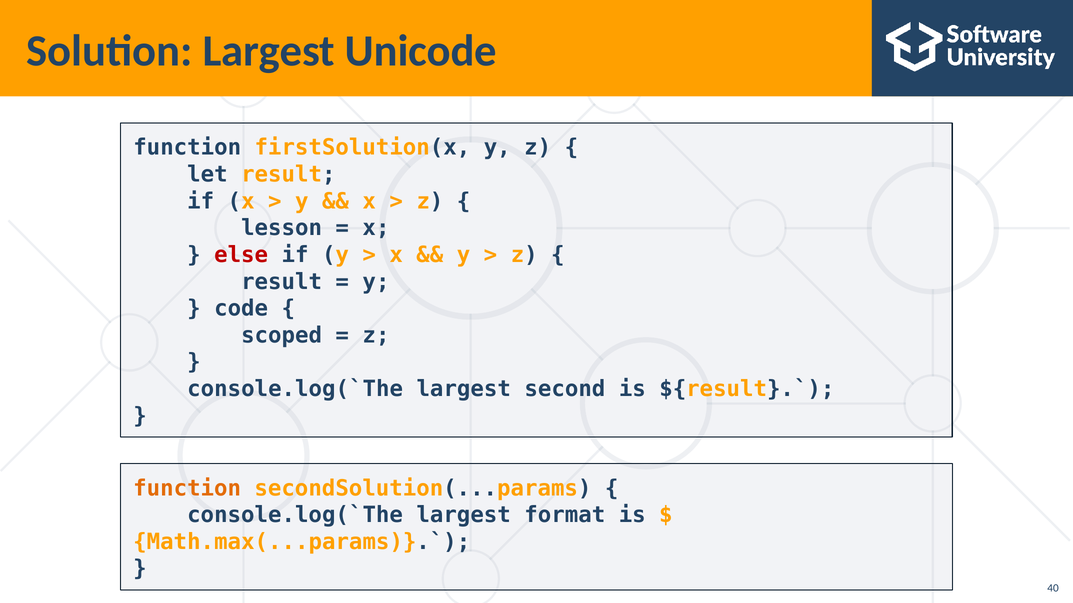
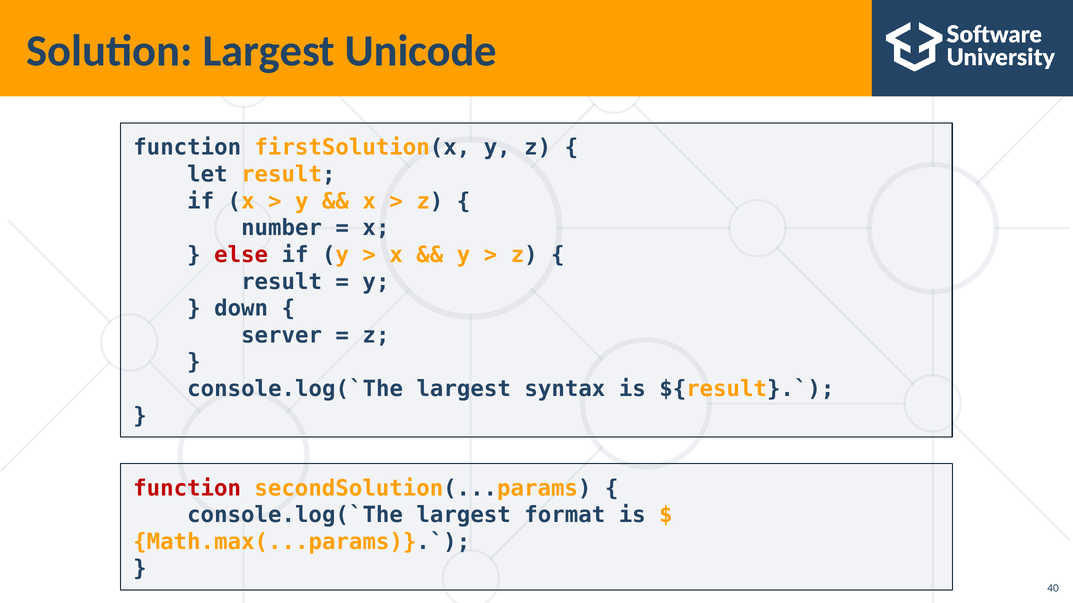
lesson: lesson -> number
code: code -> down
scoped: scoped -> server
second: second -> syntax
function at (187, 489) colour: orange -> red
